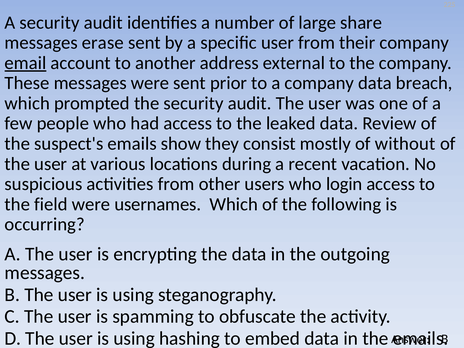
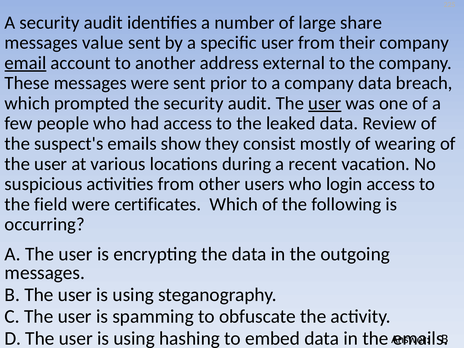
erase: erase -> value
user at (325, 103) underline: none -> present
without: without -> wearing
usernames: usernames -> certificates
